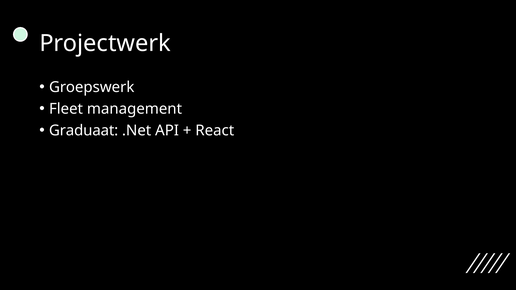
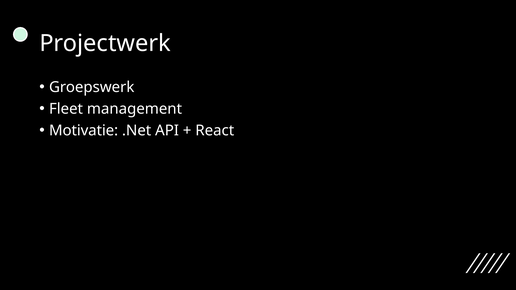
Graduaat: Graduaat -> Motivatie
